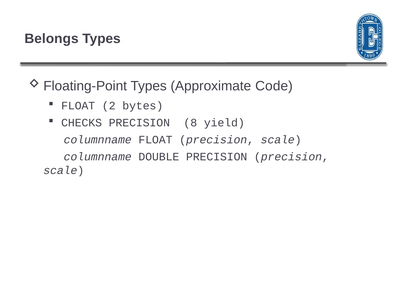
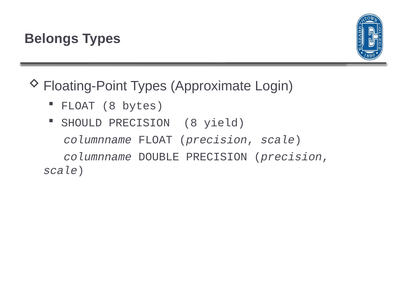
Code: Code -> Login
FLOAT 2: 2 -> 8
CHECKS: CHECKS -> SHOULD
